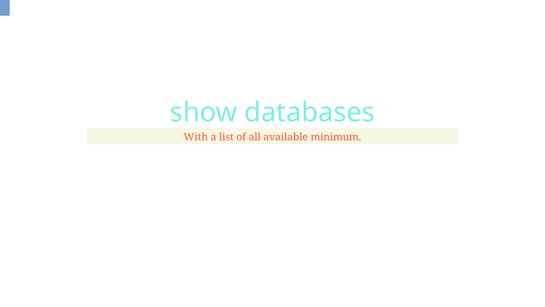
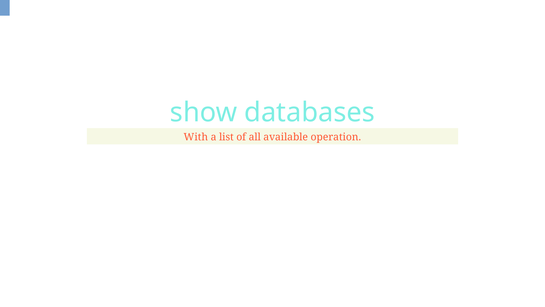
minimum: minimum -> operation
